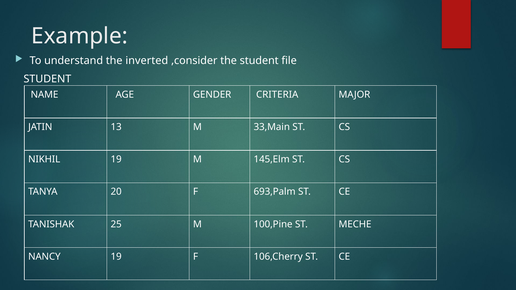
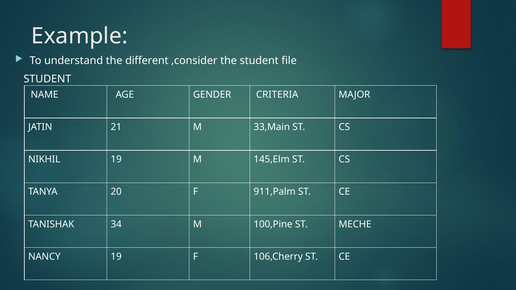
inverted: inverted -> different
13: 13 -> 21
693,Palm: 693,Palm -> 911,Palm
25: 25 -> 34
